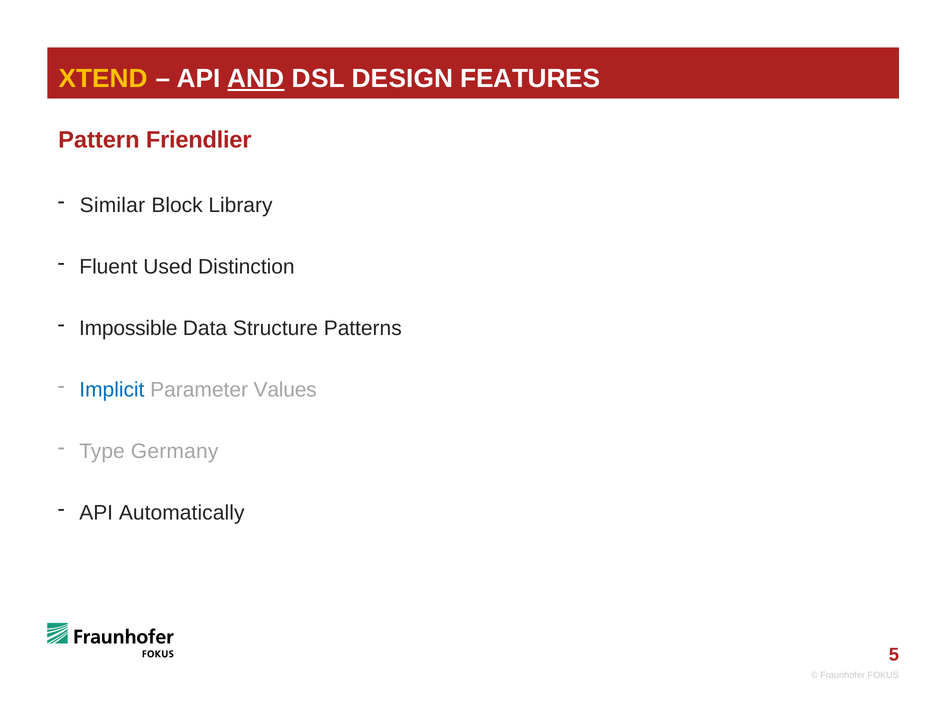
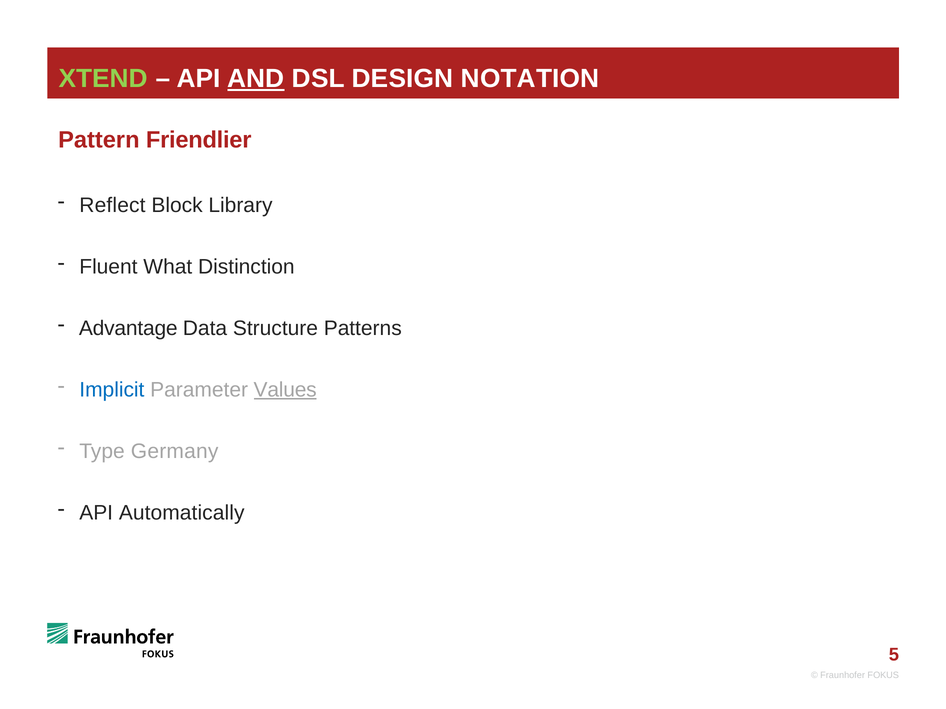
XTEND colour: yellow -> light green
FEATURES: FEATURES -> NOTATION
Similar: Similar -> Reflect
Used: Used -> What
Impossible: Impossible -> Advantage
Values underline: none -> present
